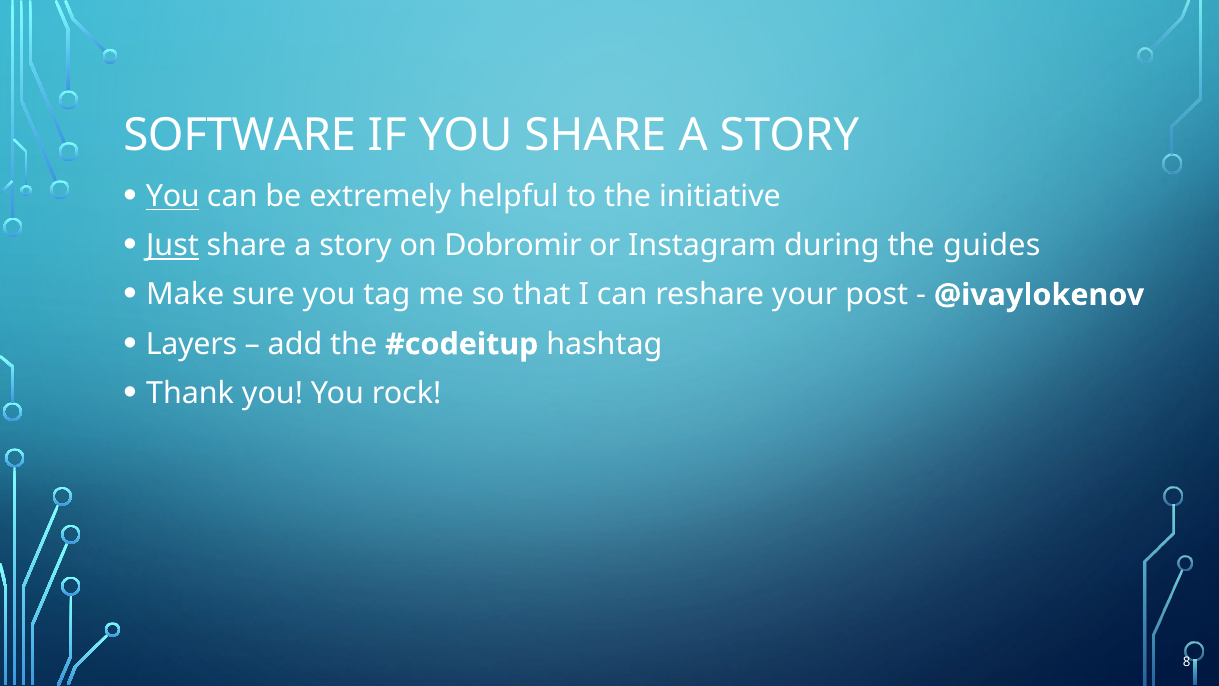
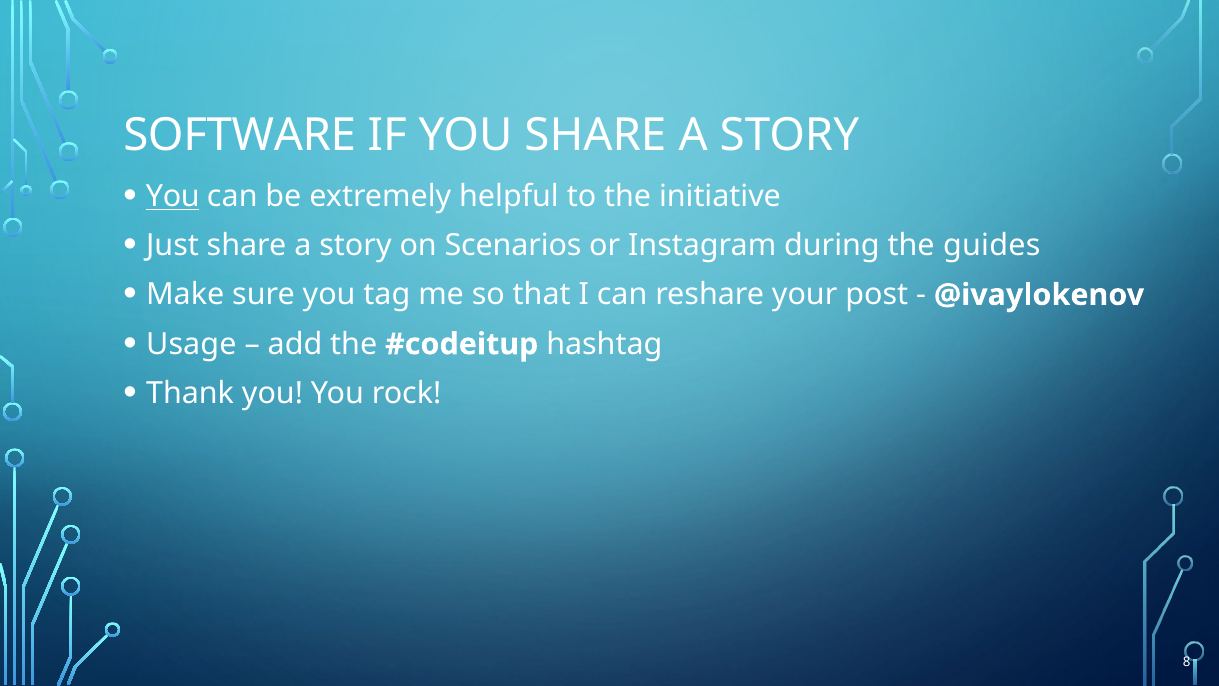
Just underline: present -> none
Dobromir: Dobromir -> Scenarios
Layers: Layers -> Usage
